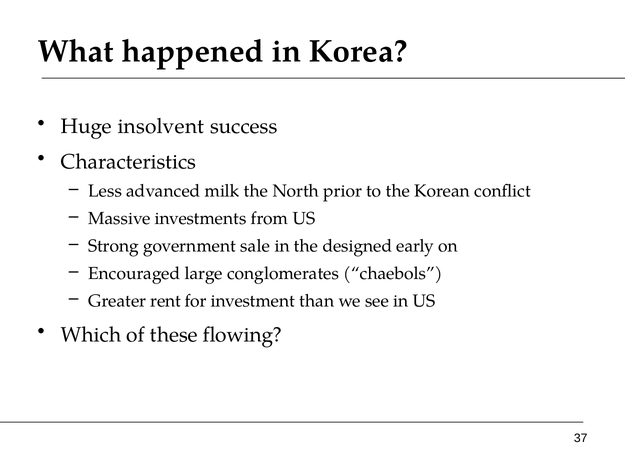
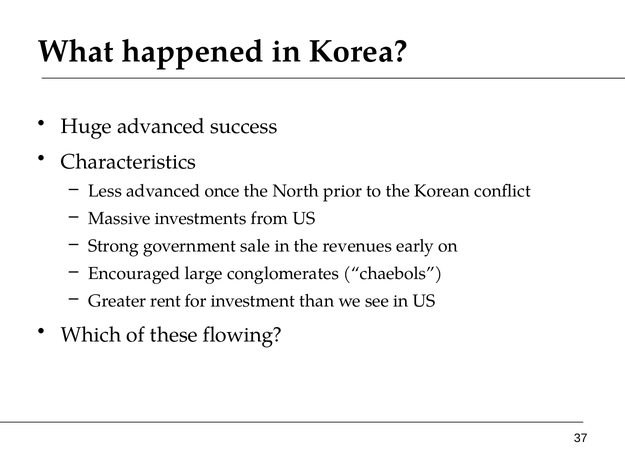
Huge insolvent: insolvent -> advanced
milk: milk -> once
designed: designed -> revenues
